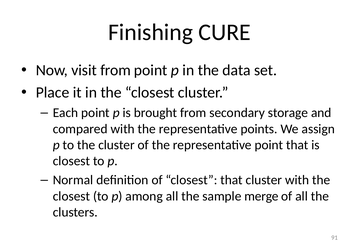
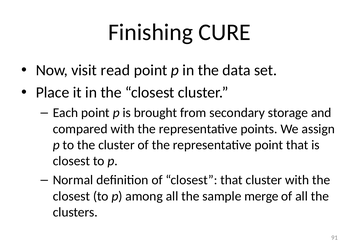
visit from: from -> read
